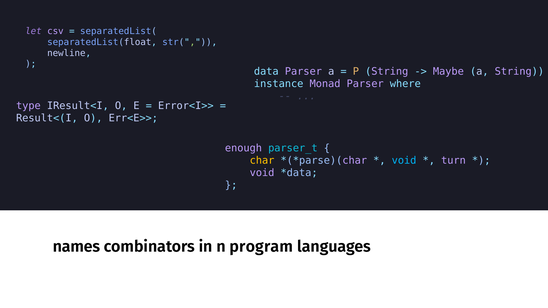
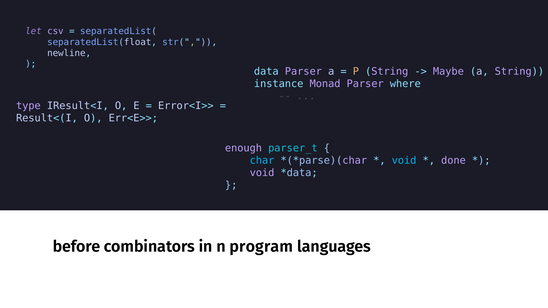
char colour: yellow -> light blue
turn: turn -> done
names: names -> before
